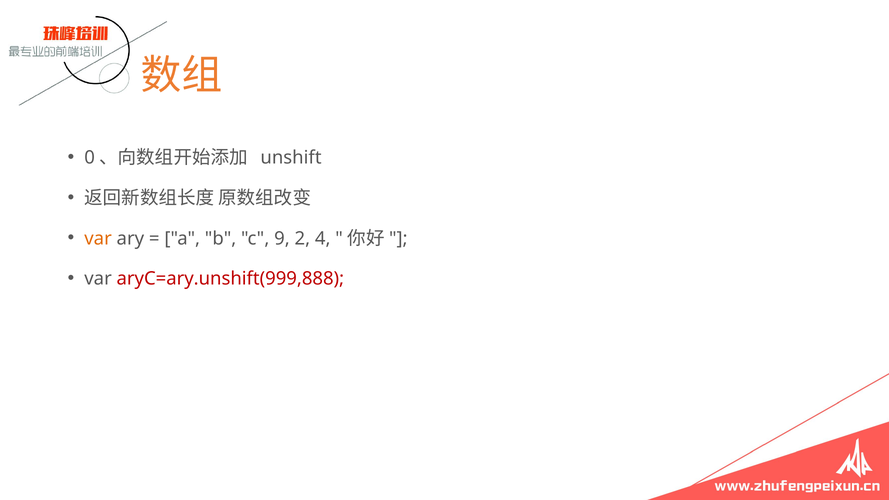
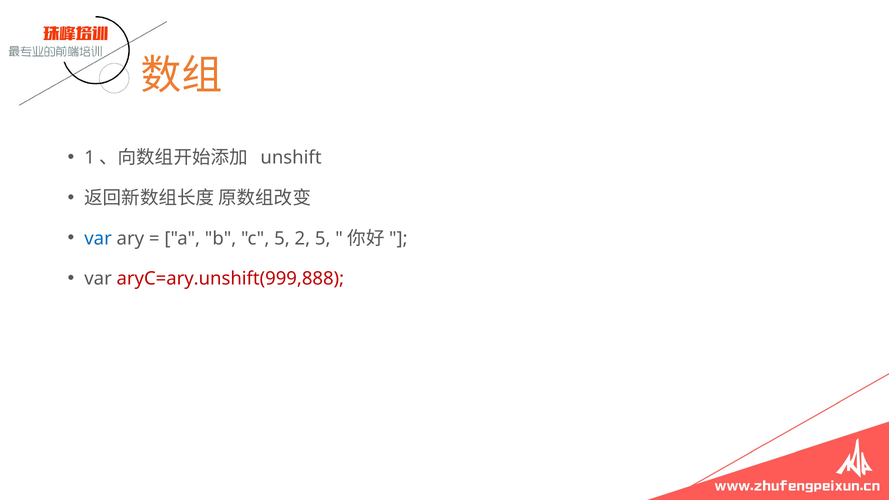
0: 0 -> 1
var at (98, 238) colour: orange -> blue
c 9: 9 -> 5
2 4: 4 -> 5
